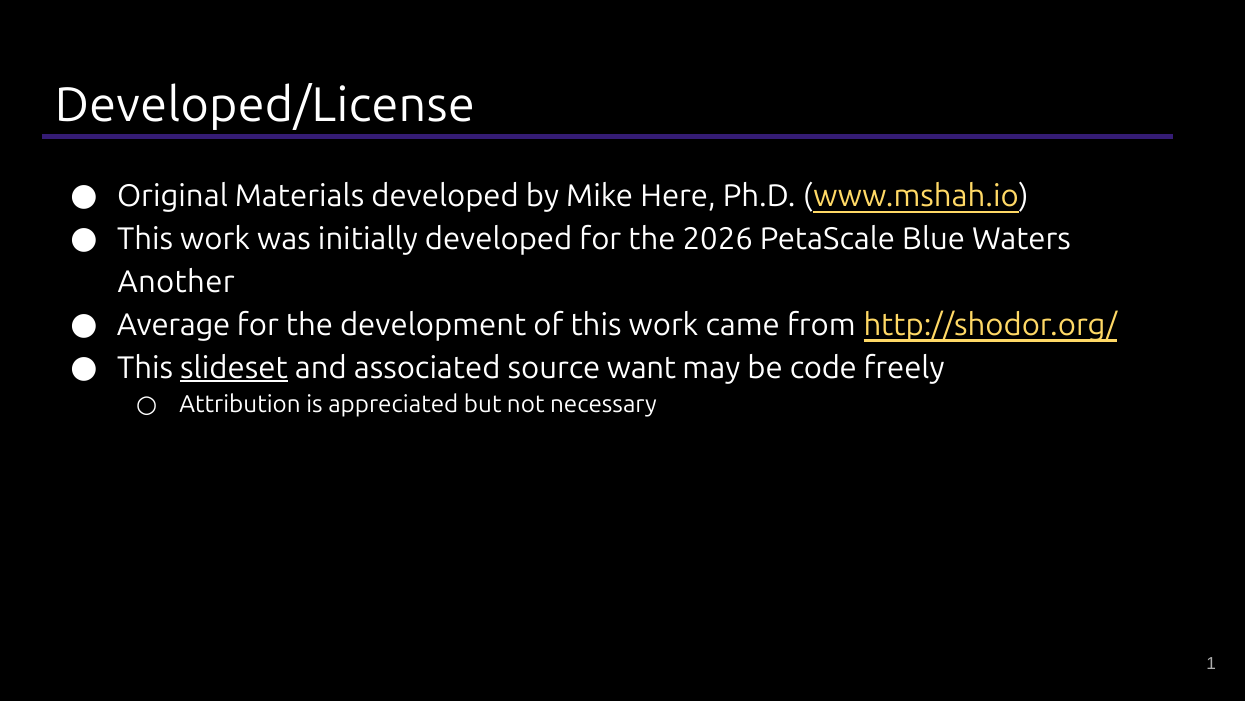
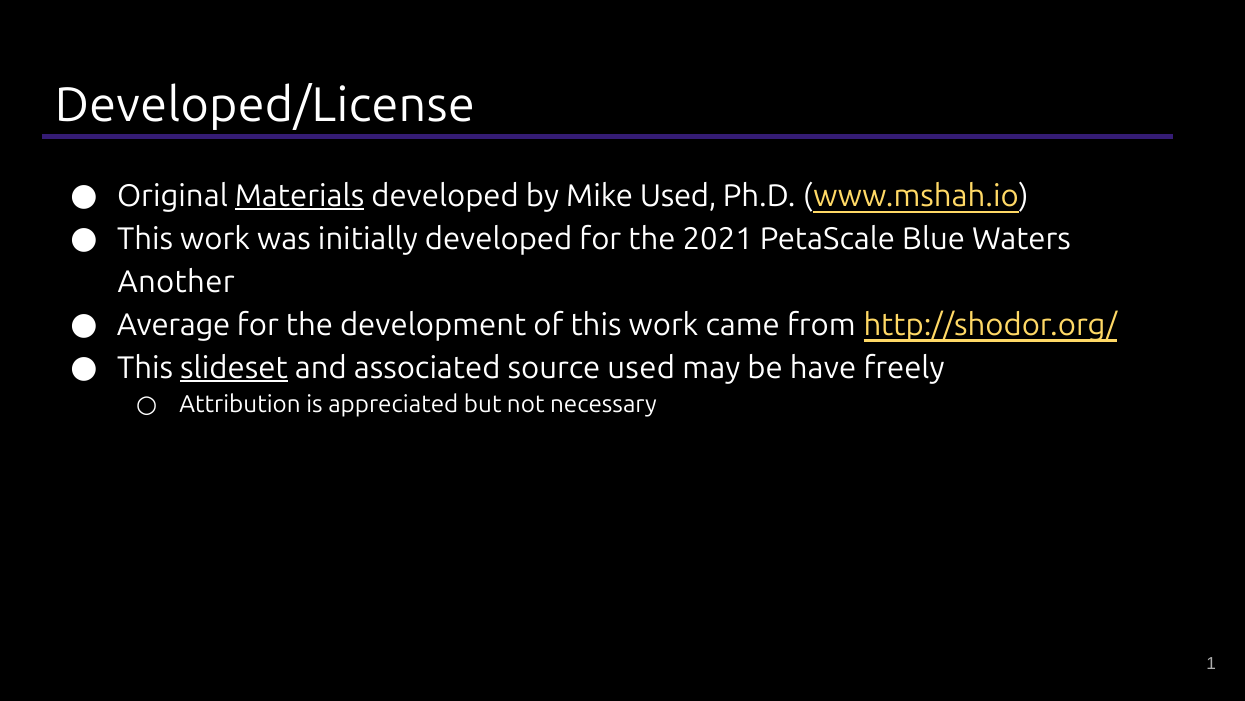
Materials underline: none -> present
Mike Here: Here -> Used
2026: 2026 -> 2021
source want: want -> used
code: code -> have
